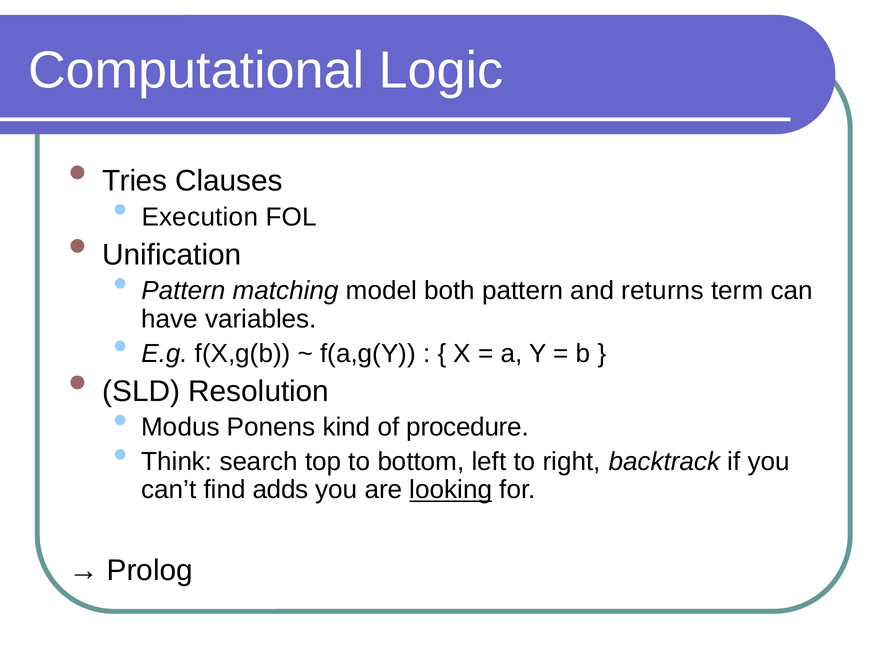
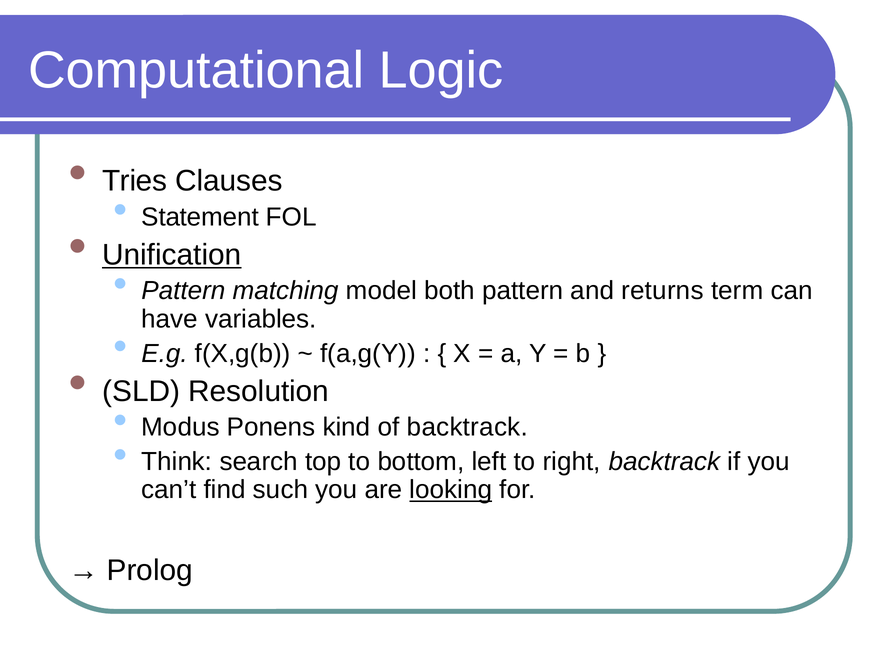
Execution: Execution -> Statement
Unification underline: none -> present
of procedure: procedure -> backtrack
adds: adds -> such
